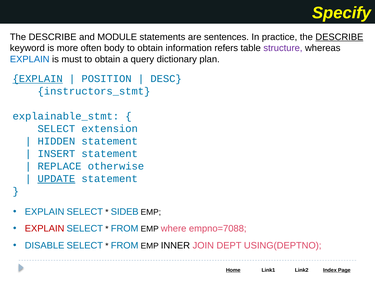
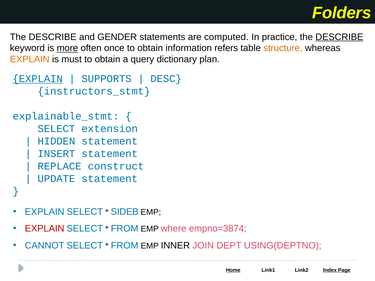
Specify: Specify -> Folders
MODULE: MODULE -> GENDER
sentences: sentences -> computed
more underline: none -> present
body: body -> once
structure colour: purple -> orange
EXPLAIN at (30, 59) colour: blue -> orange
POSITION: POSITION -> SUPPORTS
otherwise: otherwise -> construct
UPDATE underline: present -> none
empno=7088: empno=7088 -> empno=3874
DISABLE: DISABLE -> CANNOT
